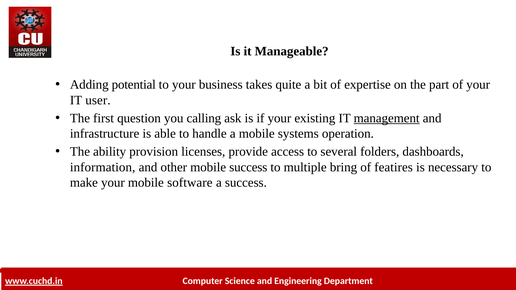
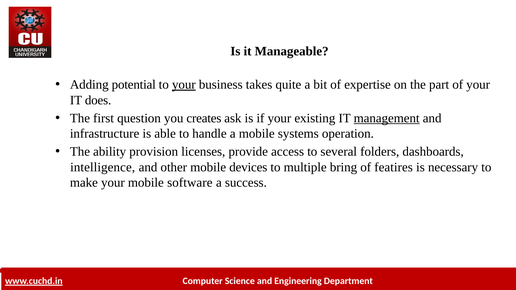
your at (184, 85) underline: none -> present
user: user -> does
calling: calling -> creates
information: information -> intelligence
mobile success: success -> devices
